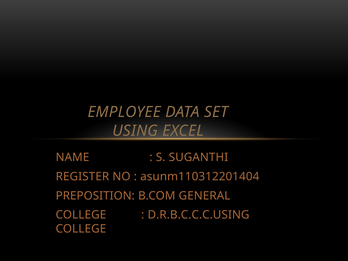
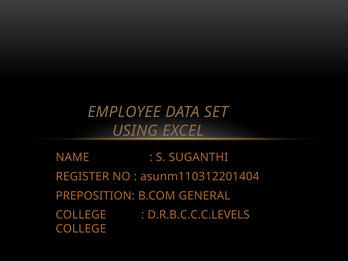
D.R.B.C.C.C.USING: D.R.B.C.C.C.USING -> D.R.B.C.C.C.LEVELS
